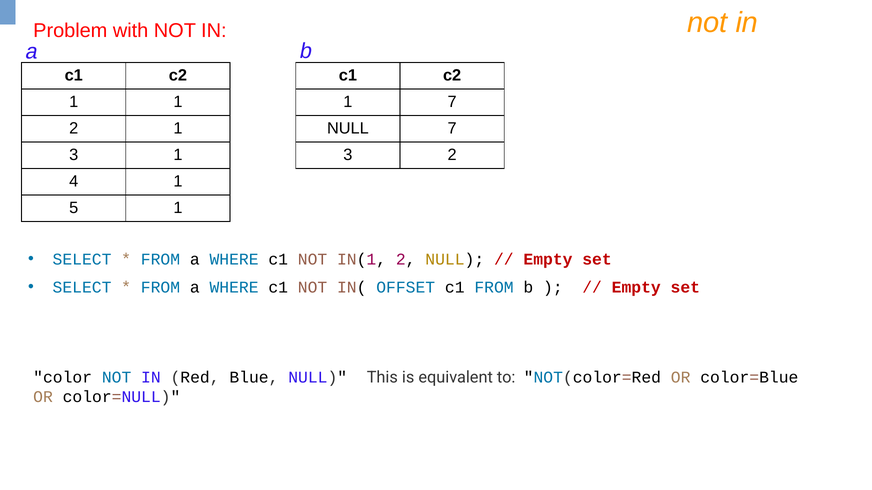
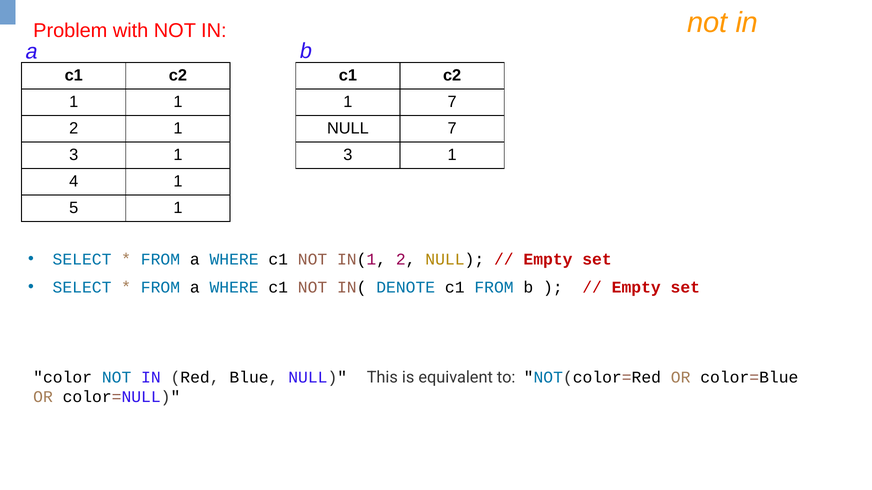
2 at (452, 155): 2 -> 1
OFFSET: OFFSET -> DENOTE
